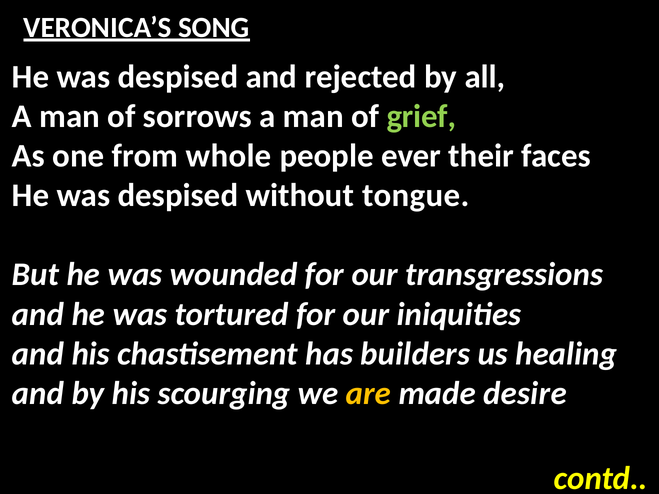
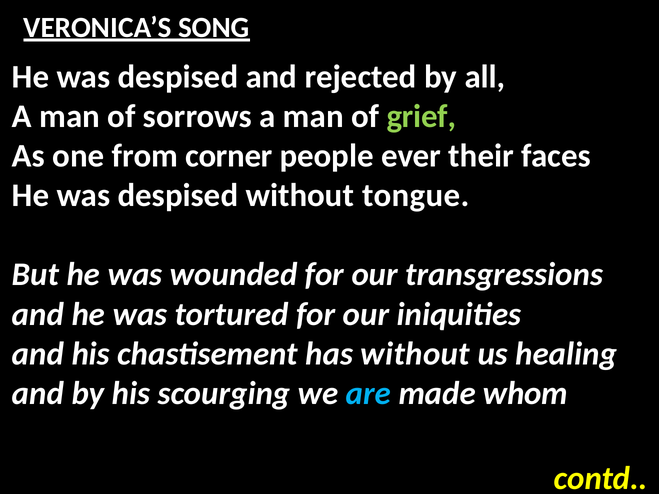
whole: whole -> corner
has builders: builders -> without
are colour: yellow -> light blue
desire: desire -> whom
